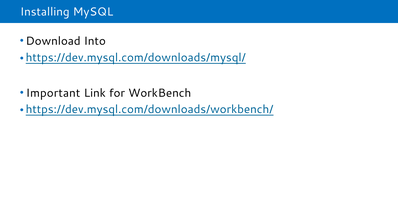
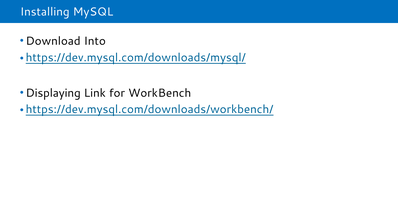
Important: Important -> Displaying
